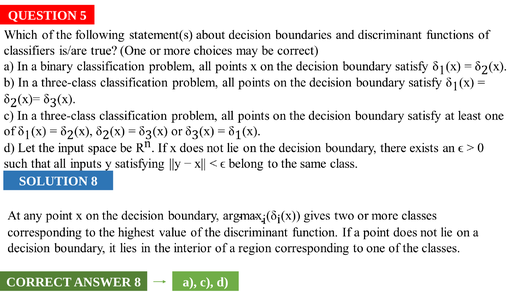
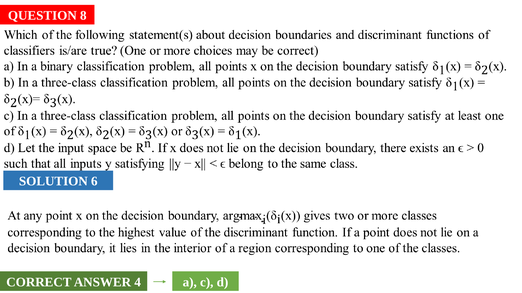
5: 5 -> 8
SOLUTION 8: 8 -> 6
ANSWER 8: 8 -> 4
